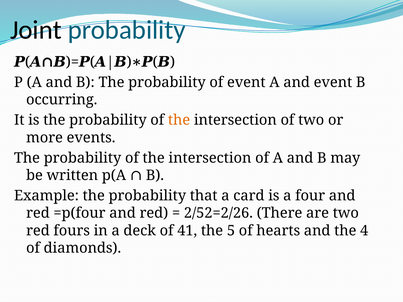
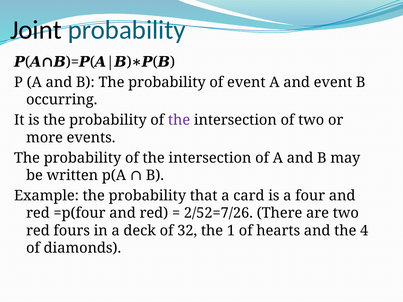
the at (179, 120) colour: orange -> purple
2/52=2/26: 2/52=2/26 -> 2/52=7/26
41: 41 -> 32
5: 5 -> 1
